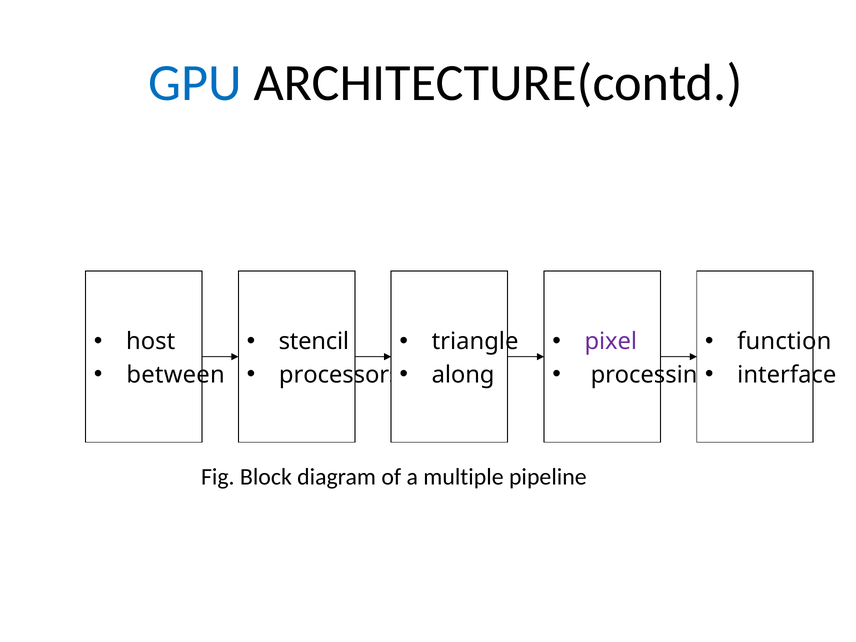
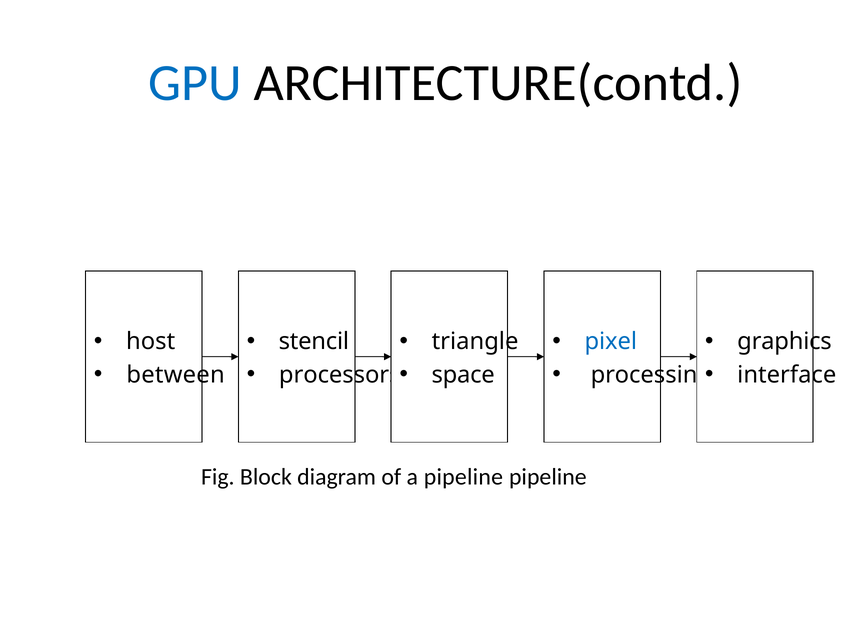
pixel colour: purple -> blue
function: function -> graphics
along: along -> space
a multiple: multiple -> pipeline
